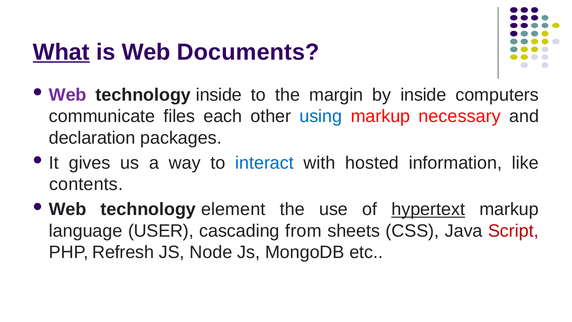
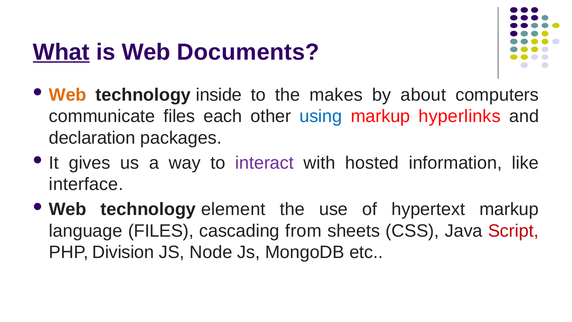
Web at (68, 95) colour: purple -> orange
margin: margin -> makes
by inside: inside -> about
necessary: necessary -> hyperlinks
interact colour: blue -> purple
contents: contents -> interface
hypertext underline: present -> none
language USER: USER -> FILES
Refresh: Refresh -> Division
